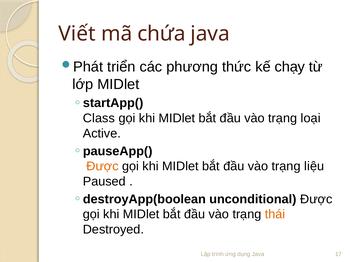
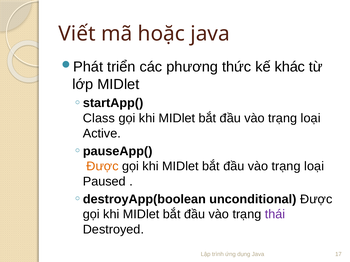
chứa: chứa -> hoặc
chạy: chạy -> khác
liệu at (314, 167): liệu -> loại
thái colour: orange -> purple
